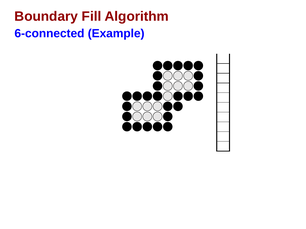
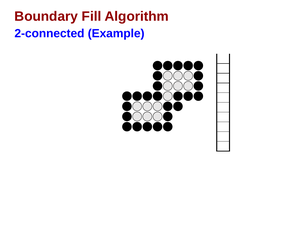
6-connected: 6-connected -> 2-connected
